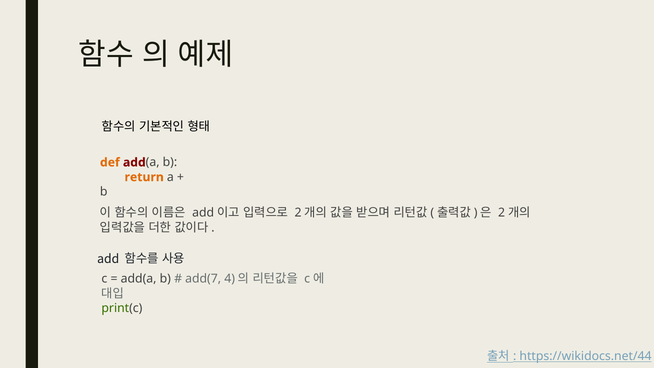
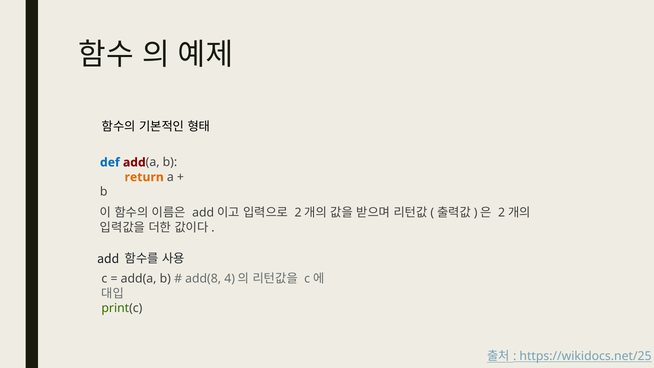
def colour: orange -> blue
add(7: add(7 -> add(8
https://wikidocs.net/44: https://wikidocs.net/44 -> https://wikidocs.net/25
